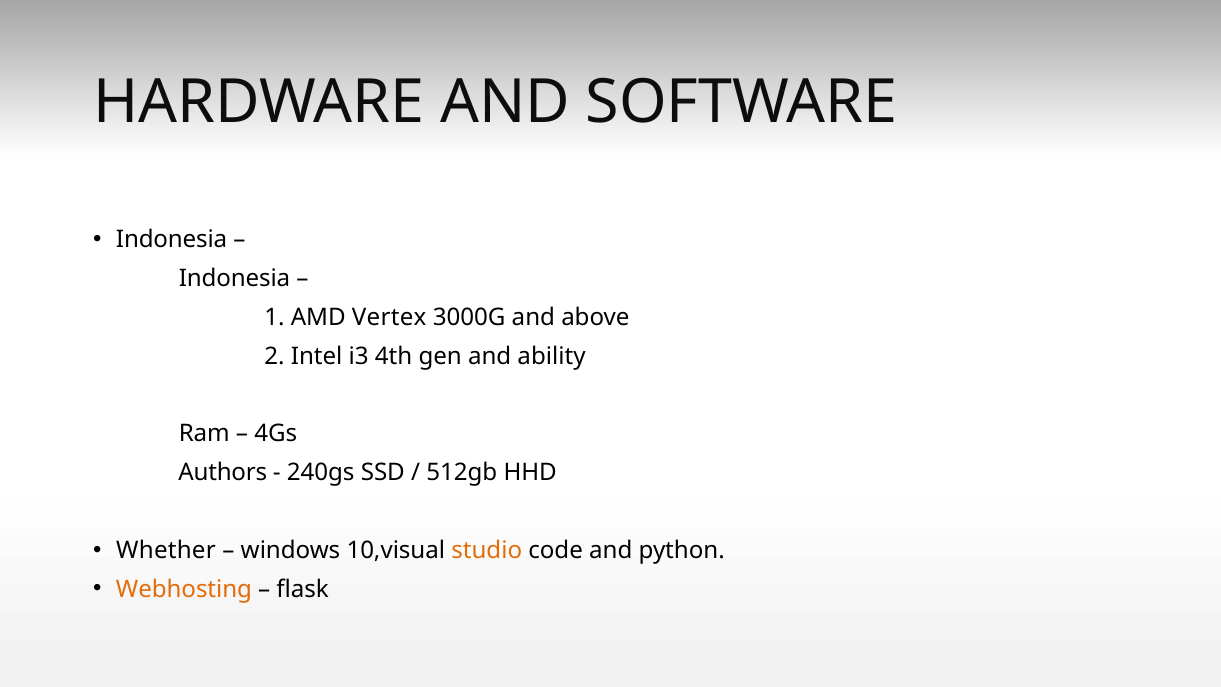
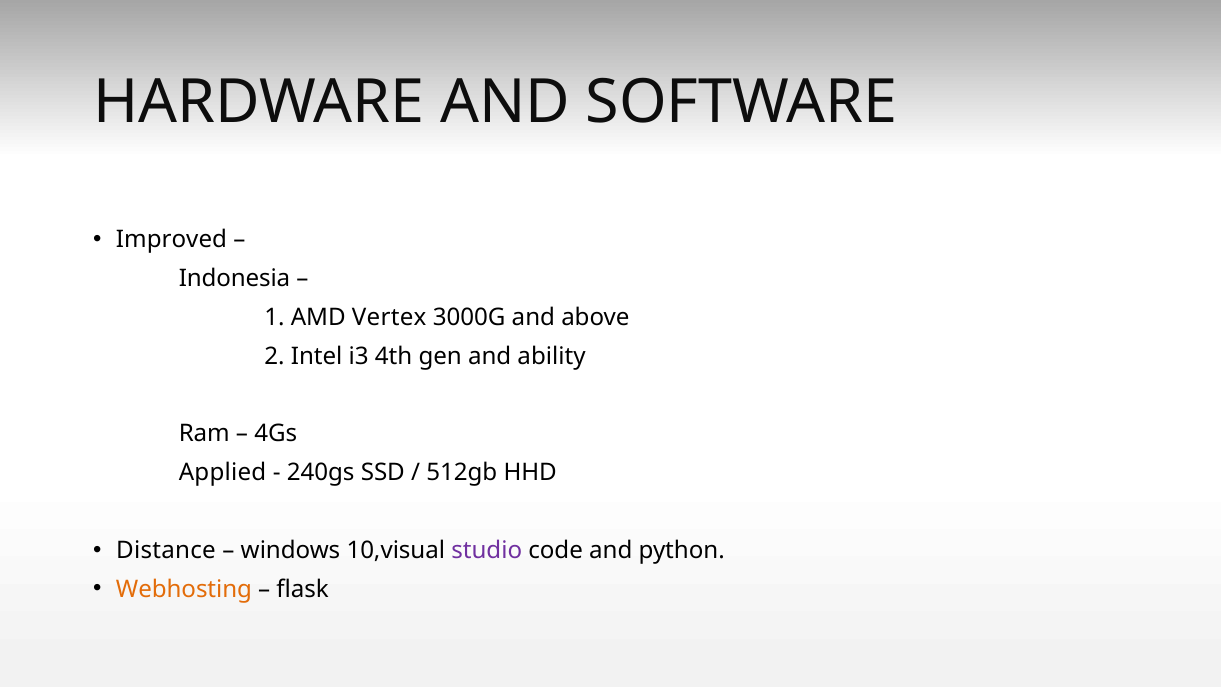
Indonesia at (172, 239): Indonesia -> Improved
Authors: Authors -> Applied
Whether: Whether -> Distance
studio colour: orange -> purple
